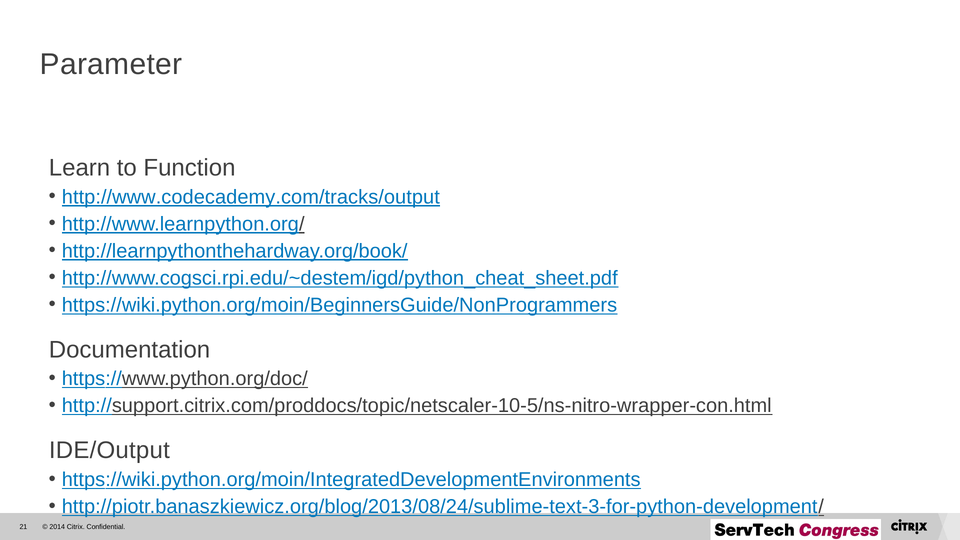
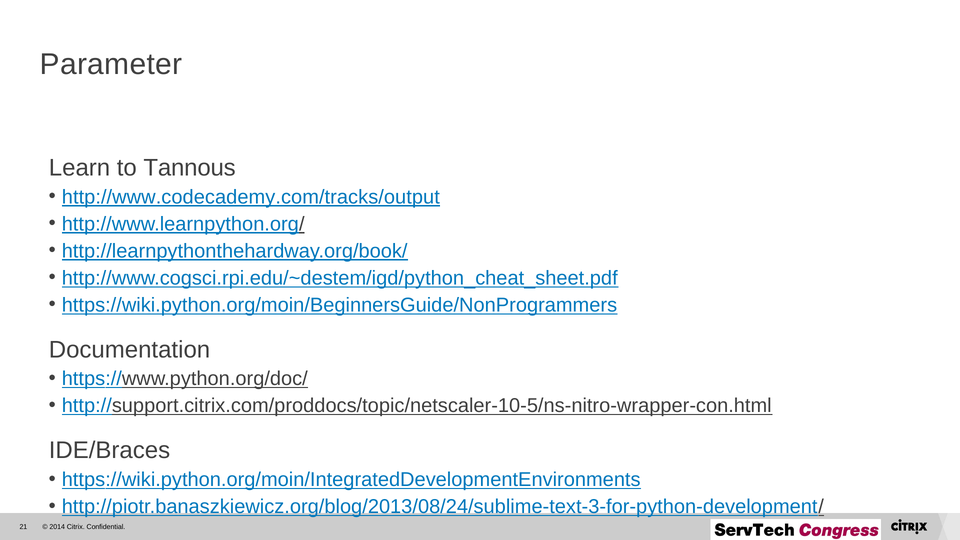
Function: Function -> Tannous
IDE/Output: IDE/Output -> IDE/Braces
